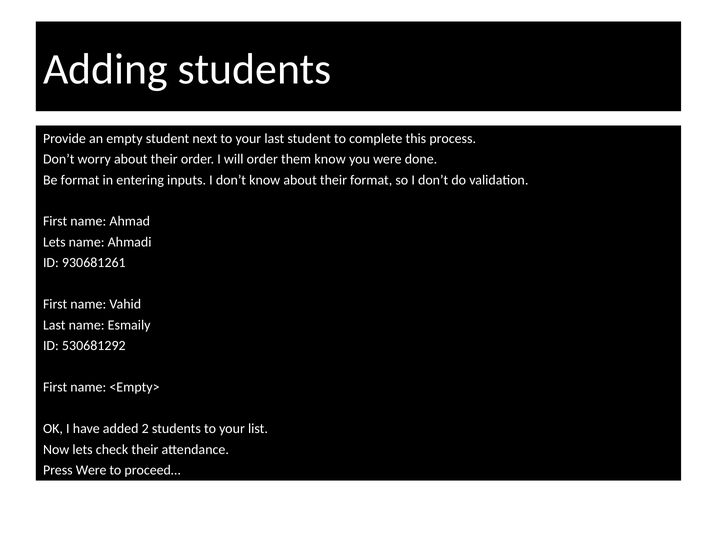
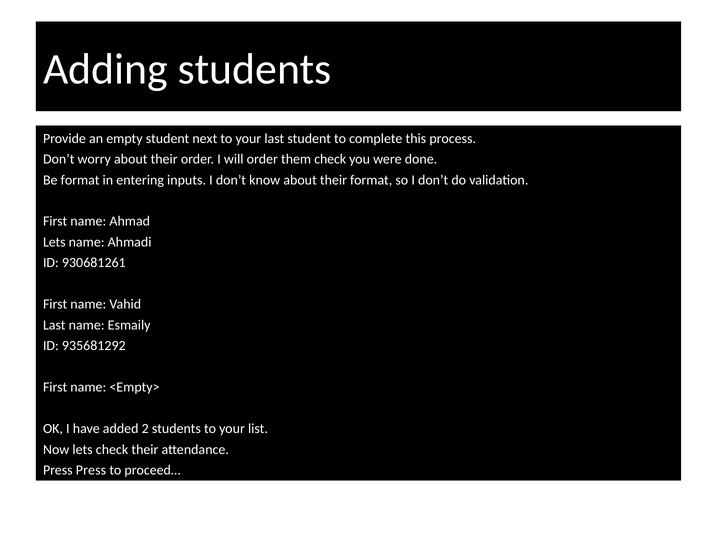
them know: know -> check
530681292: 530681292 -> 935681292
Press Were: Were -> Press
